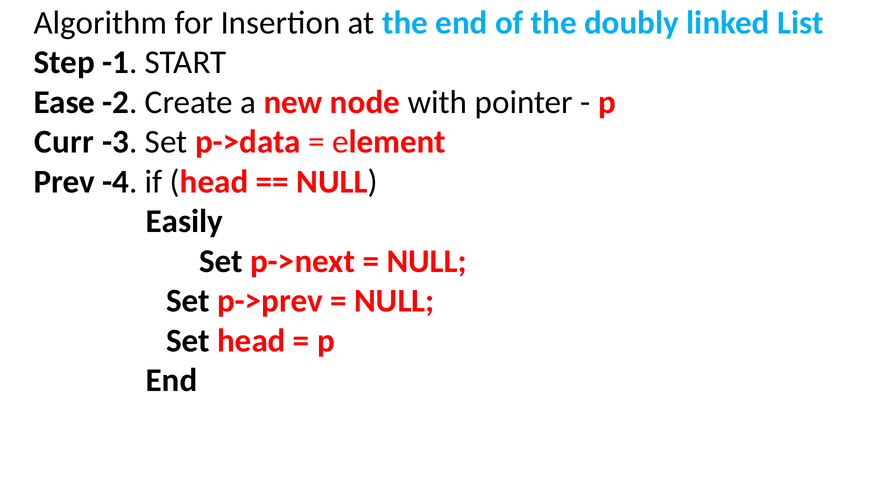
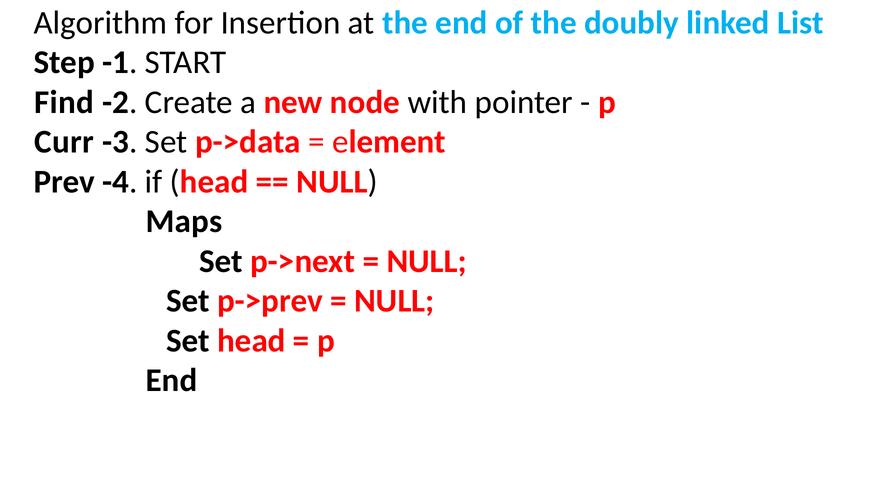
Ease: Ease -> Find
Easily: Easily -> Maps
